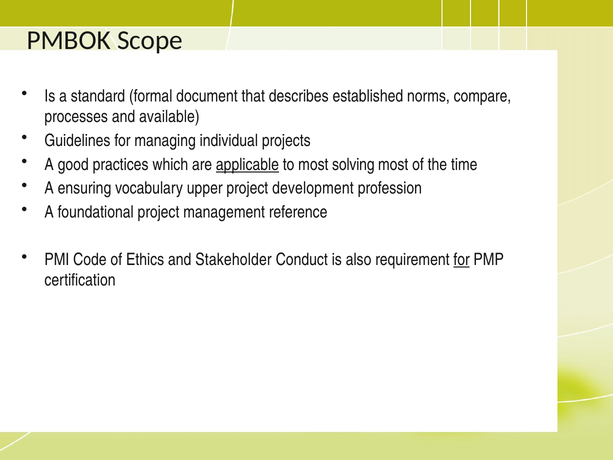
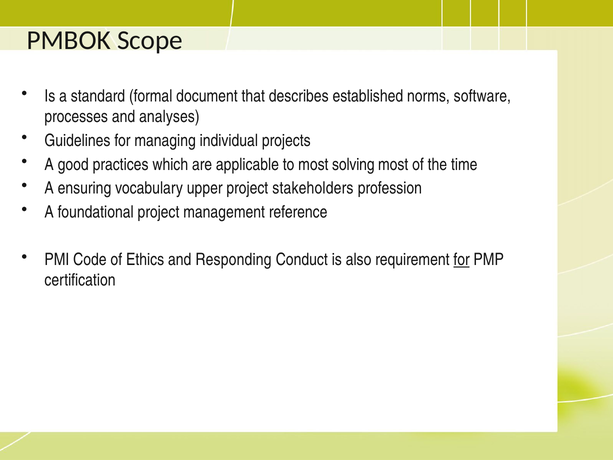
compare: compare -> software
available: available -> analyses
applicable underline: present -> none
development: development -> stakeholders
Stakeholder: Stakeholder -> Responding
